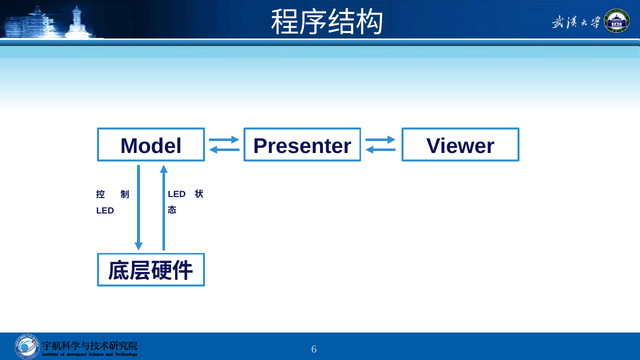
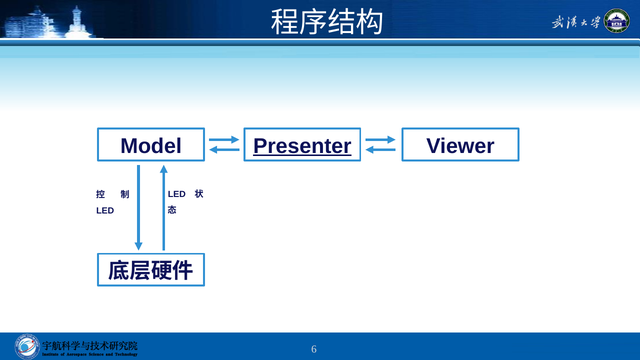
Presenter underline: none -> present
